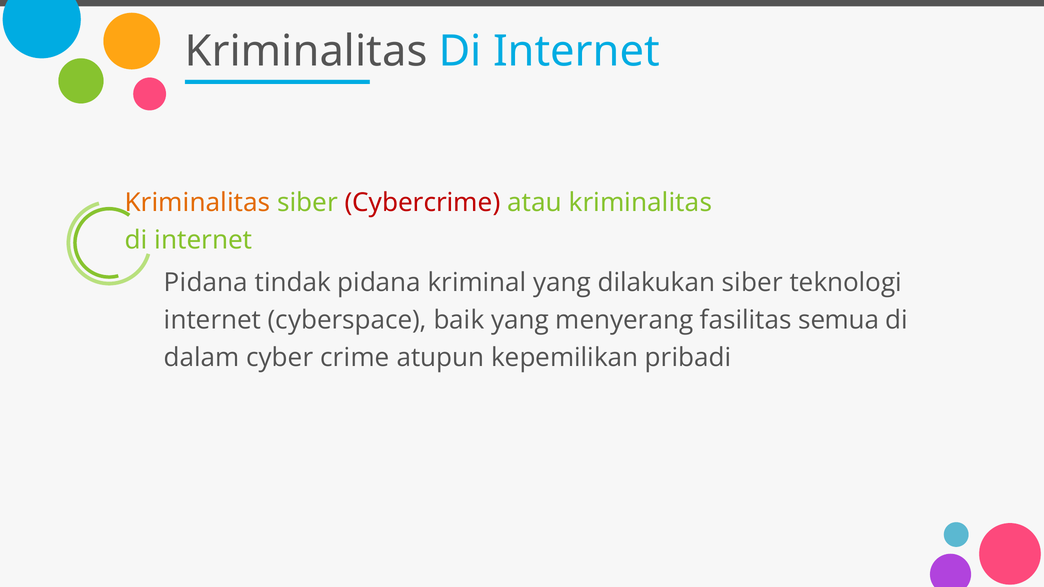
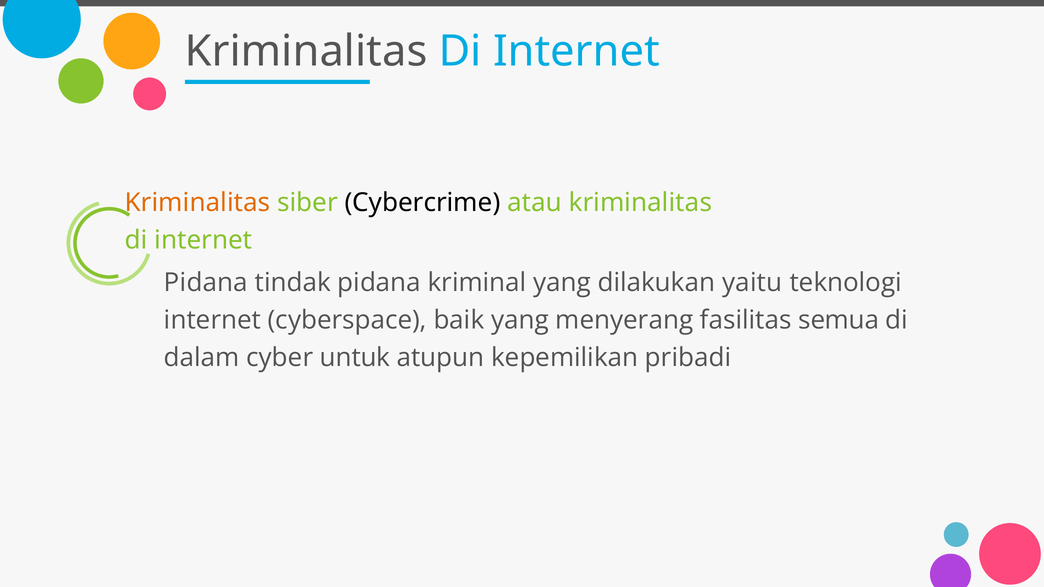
Cybercrime colour: red -> black
dilakukan siber: siber -> yaitu
crime: crime -> untuk
